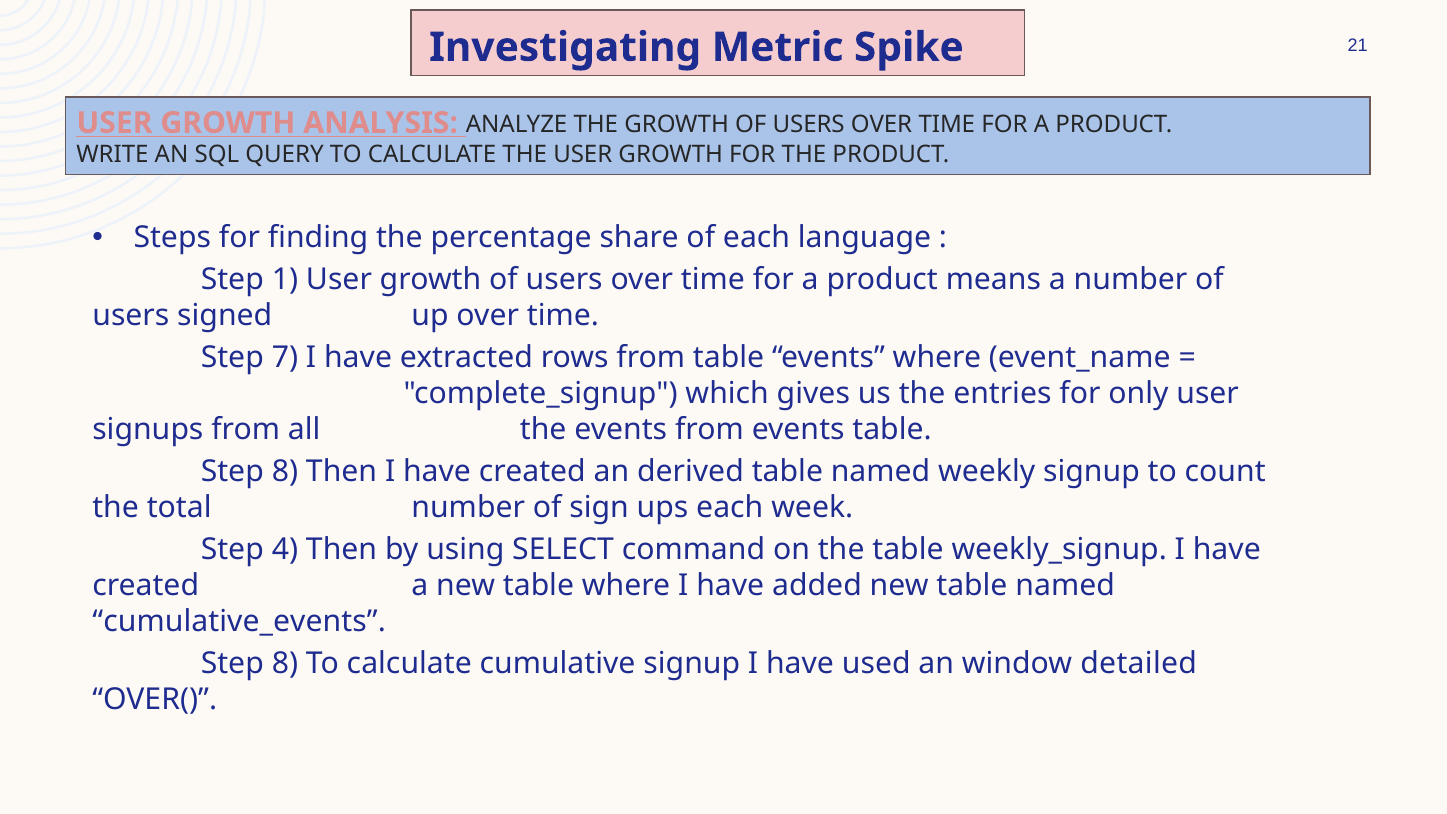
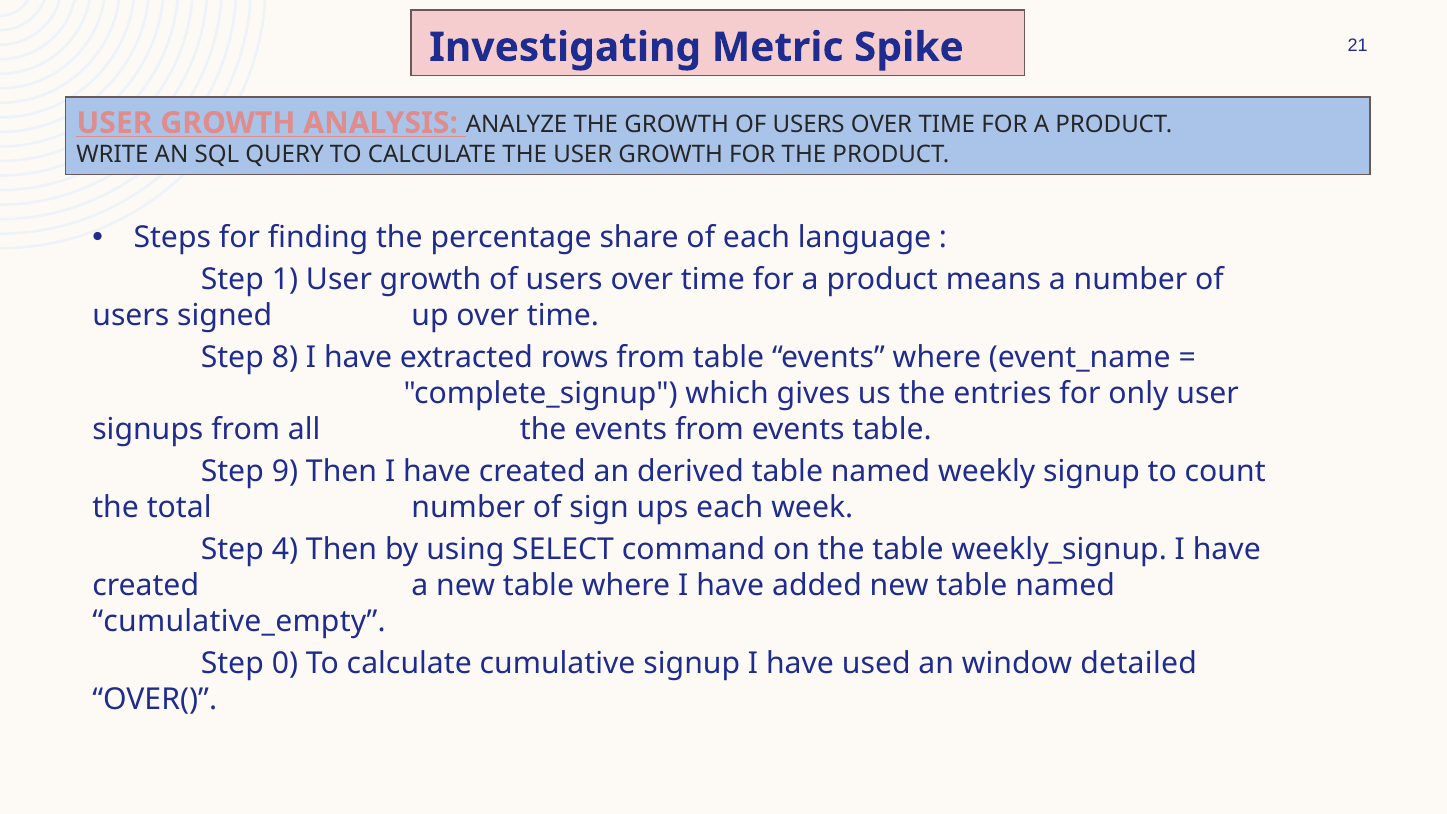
7: 7 -> 8
8 at (285, 471): 8 -> 9
cumulative_events: cumulative_events -> cumulative_empty
8 at (285, 663): 8 -> 0
